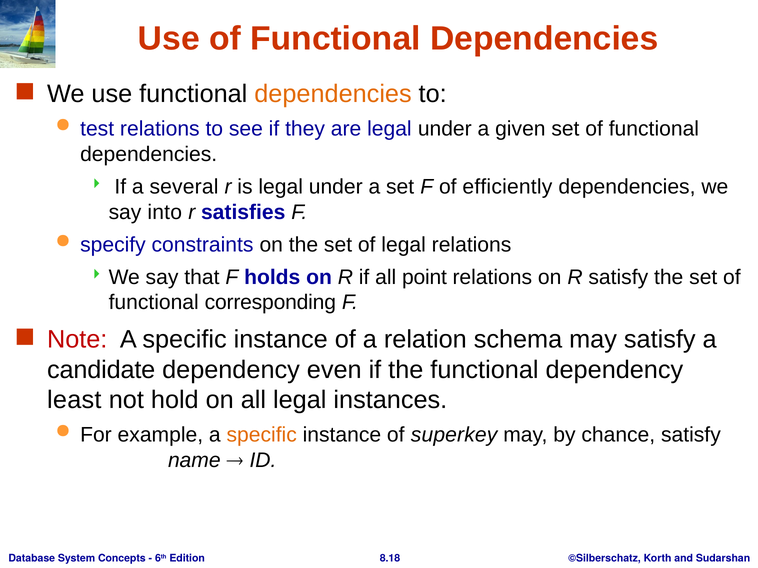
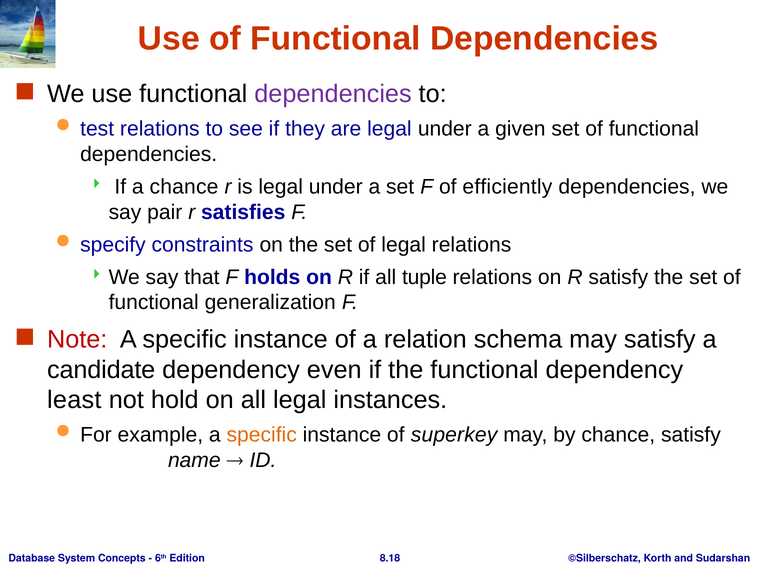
dependencies at (333, 94) colour: orange -> purple
a several: several -> chance
into: into -> pair
point: point -> tuple
corresponding: corresponding -> generalization
